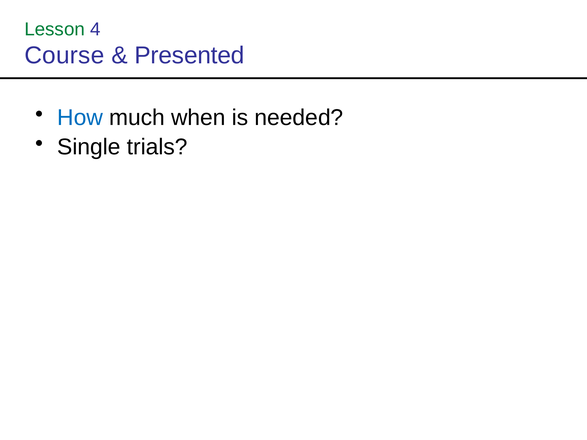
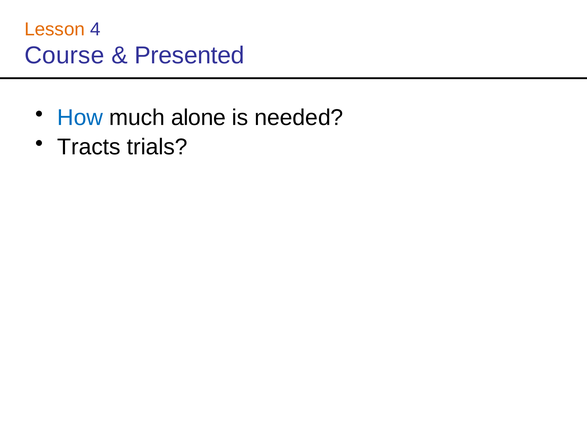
Lesson colour: green -> orange
when: when -> alone
Single: Single -> Tracts
